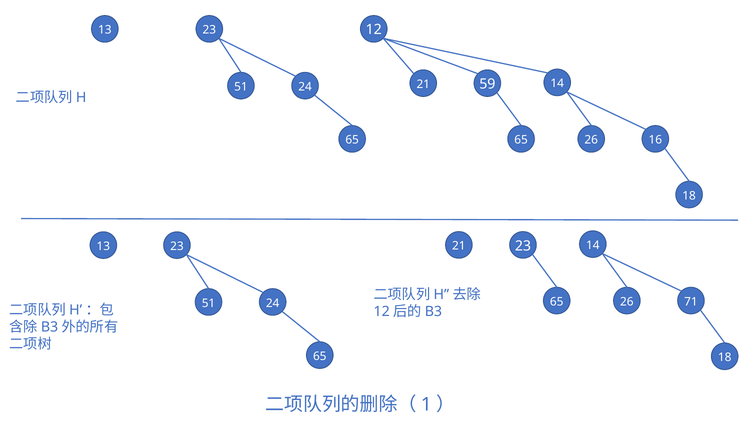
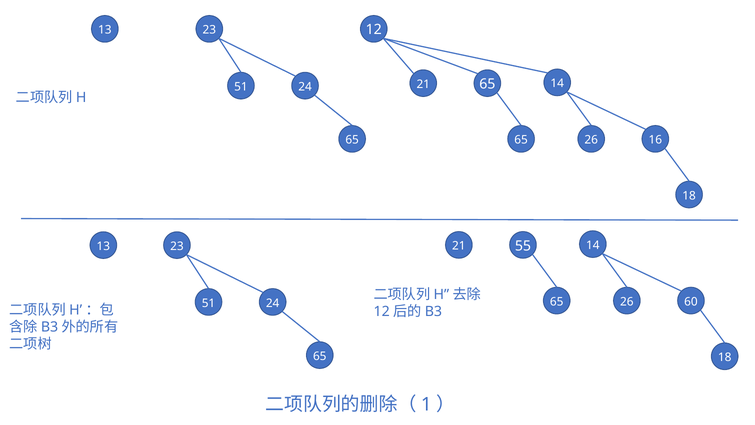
21 59: 59 -> 65
21 23: 23 -> 55
71: 71 -> 60
